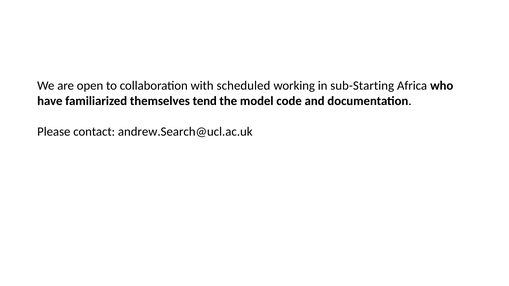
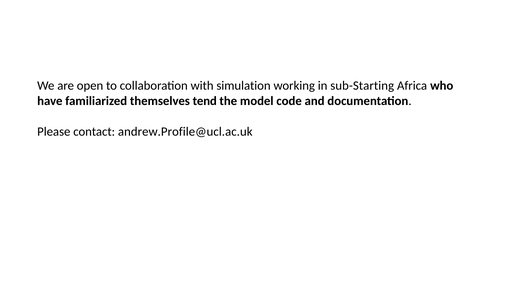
scheduled: scheduled -> simulation
andrew.Search@ucl.ac.uk: andrew.Search@ucl.ac.uk -> andrew.Profile@ucl.ac.uk
